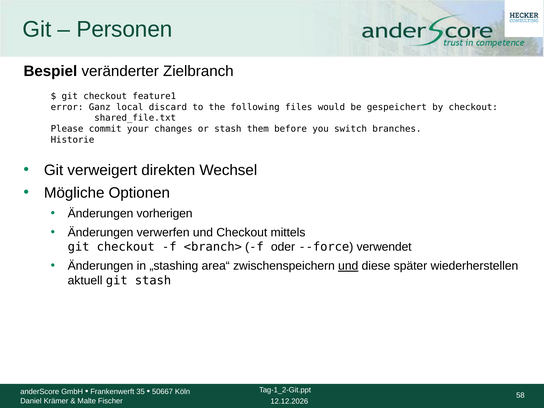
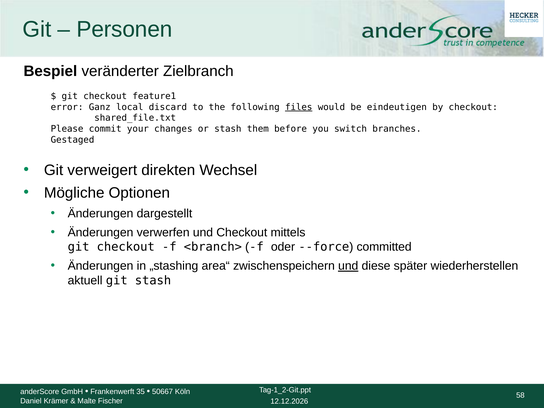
files underline: none -> present
gespeichert: gespeichert -> eindeutigen
Historie: Historie -> Gestaged
vorherigen: vorherigen -> dargestellt
verwendet: verwendet -> committed
